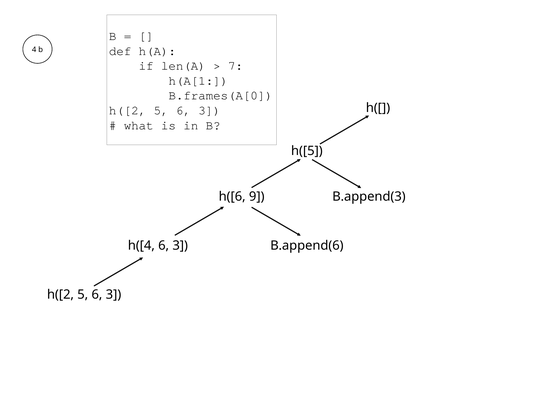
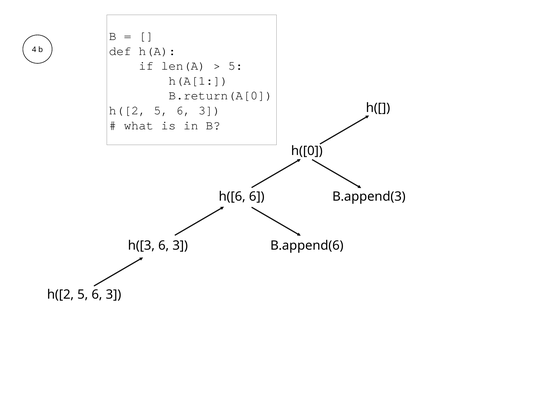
7 at (235, 66): 7 -> 5
B.frames(A[0: B.frames(A[0 -> B.return(A[0
h([5: h([5 -> h([0
h([6 9: 9 -> 6
h([4: h([4 -> h([3
